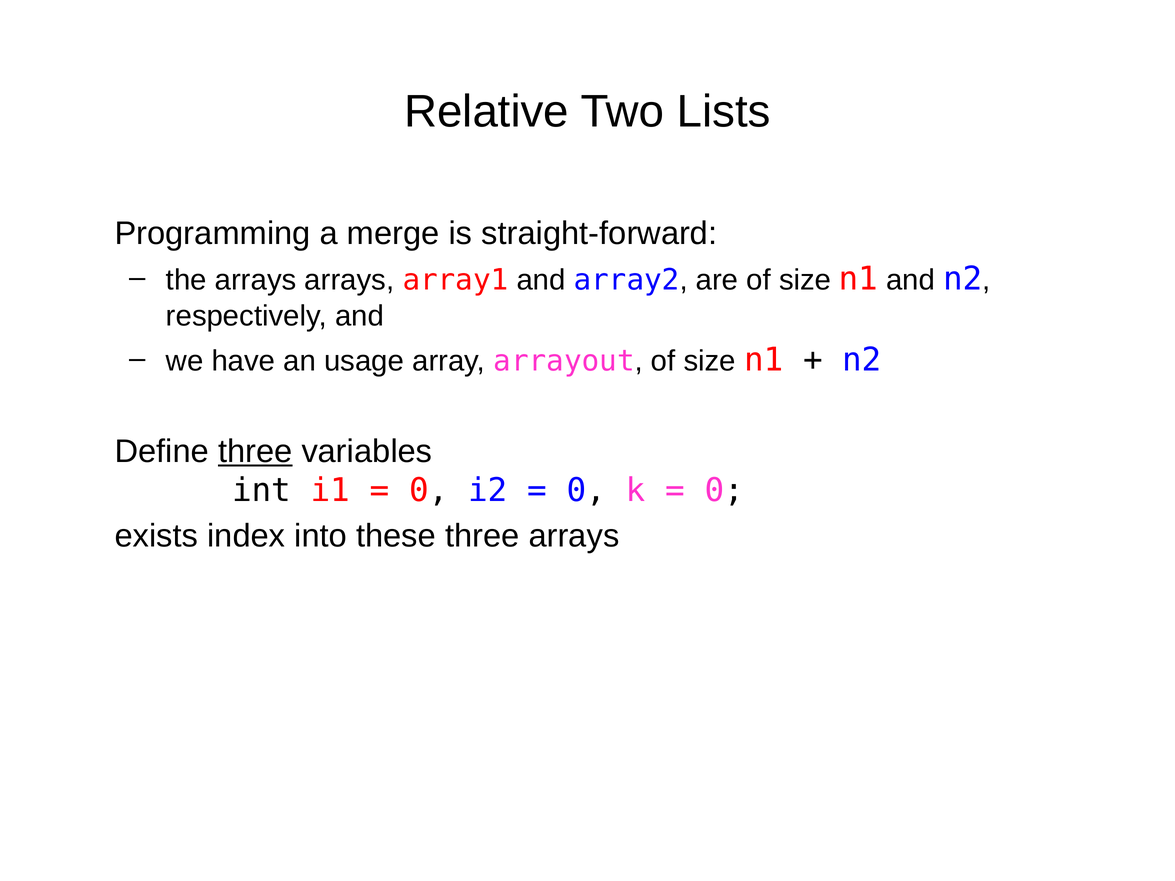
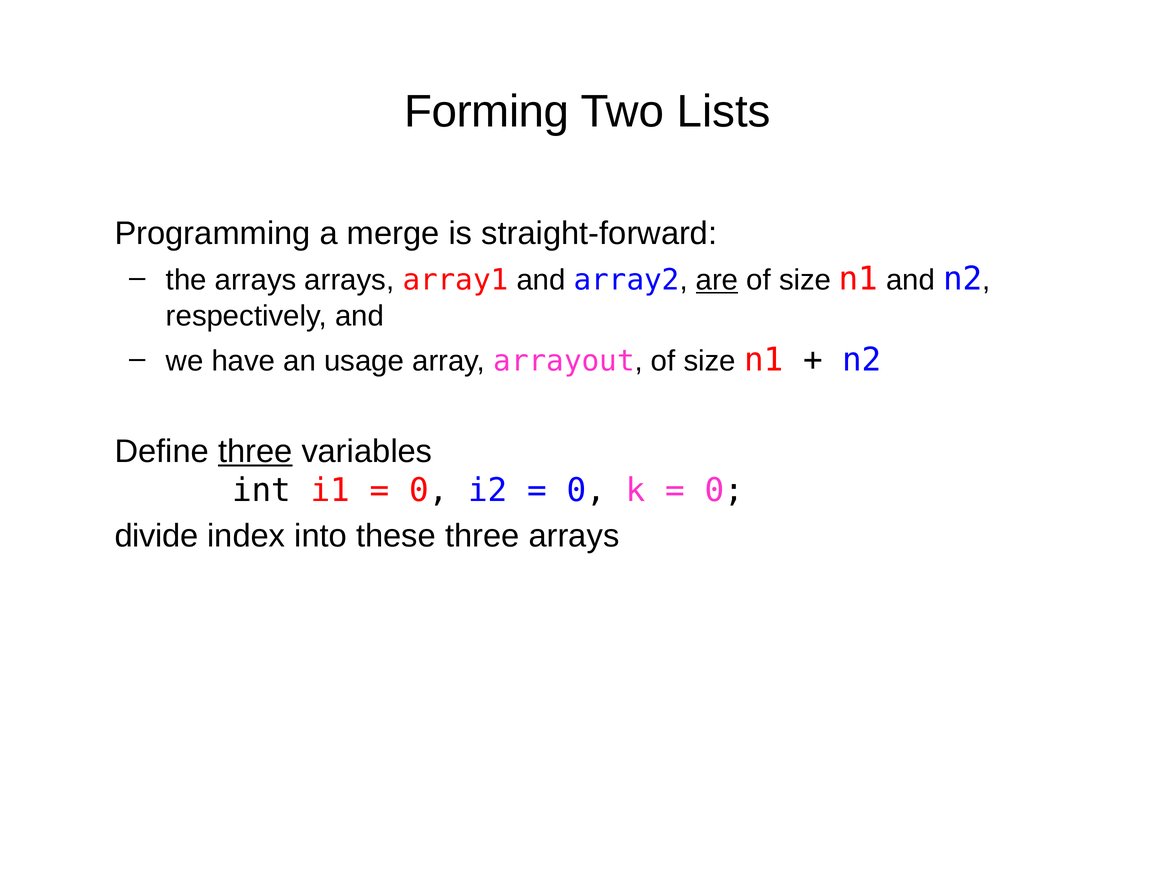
Relative: Relative -> Forming
are underline: none -> present
exists: exists -> divide
